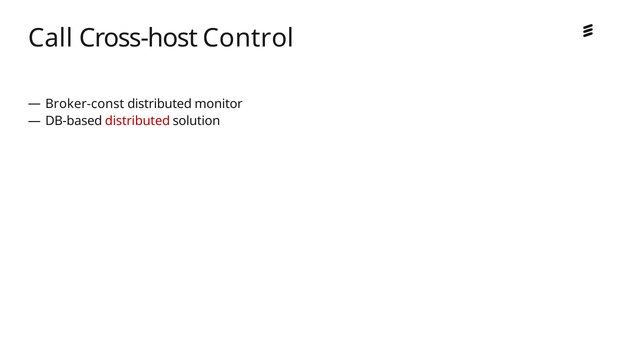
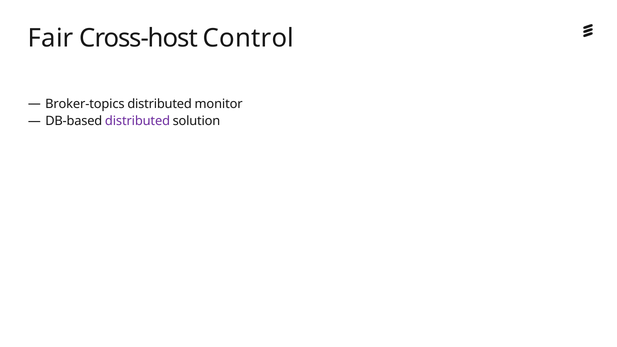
Call: Call -> Fair
Broker-const: Broker-const -> Broker-topics
distributed at (138, 121) colour: red -> purple
